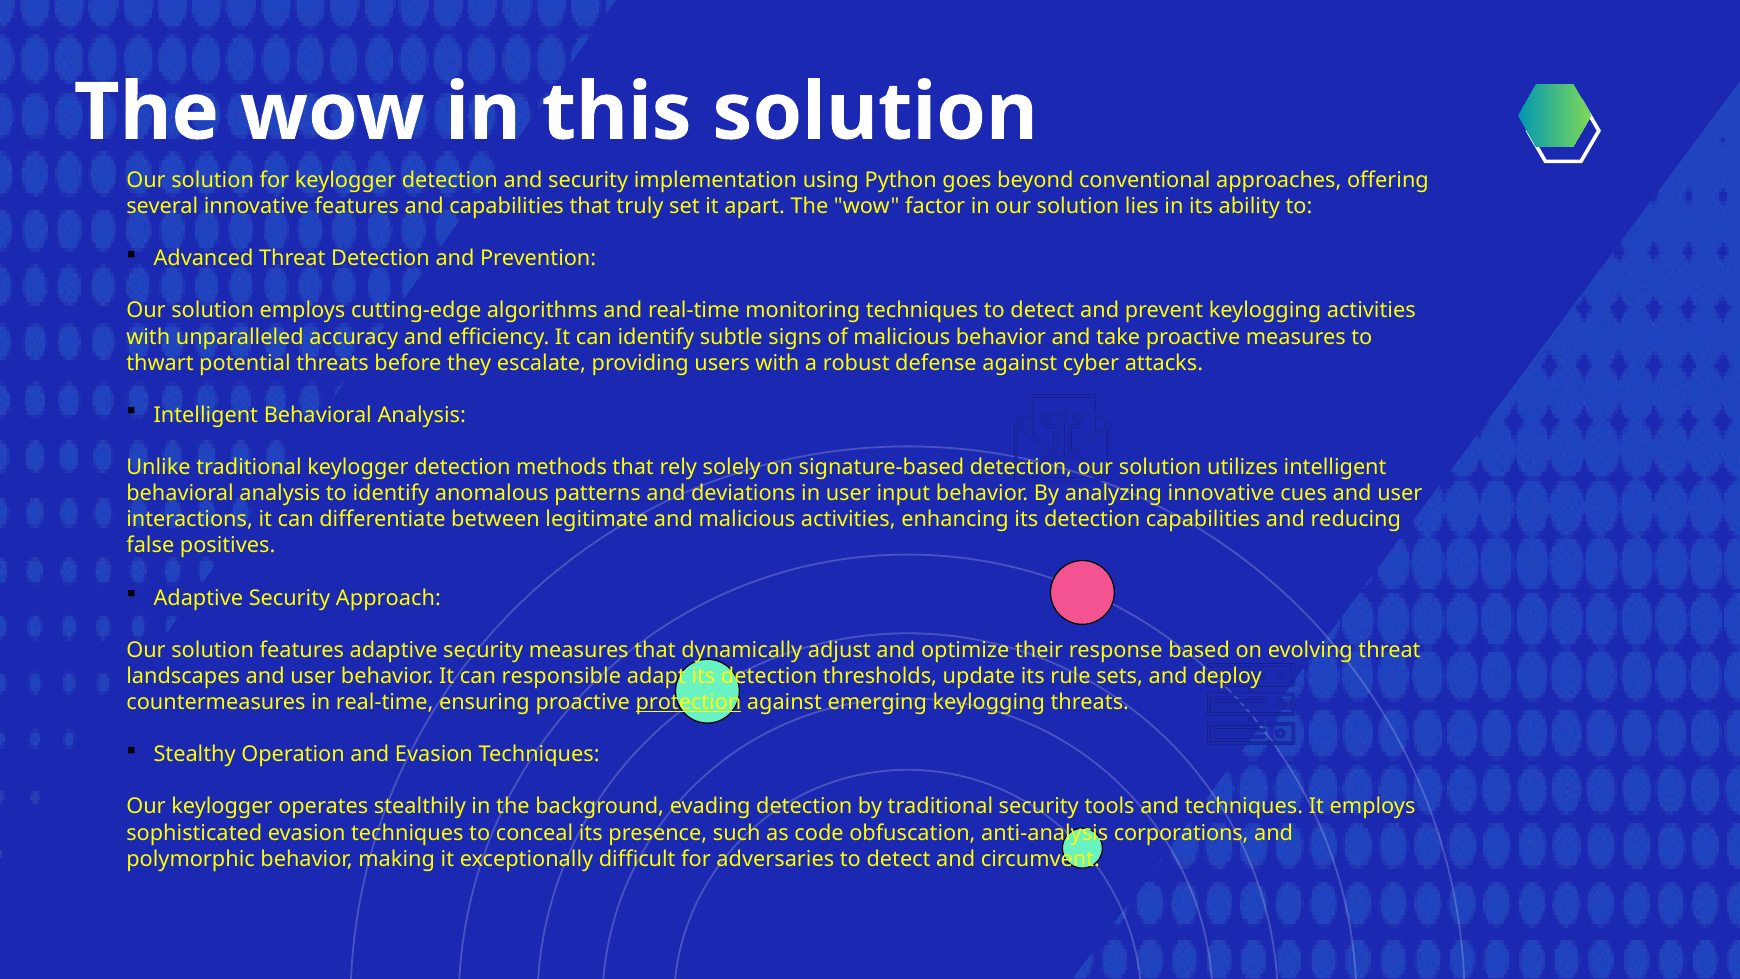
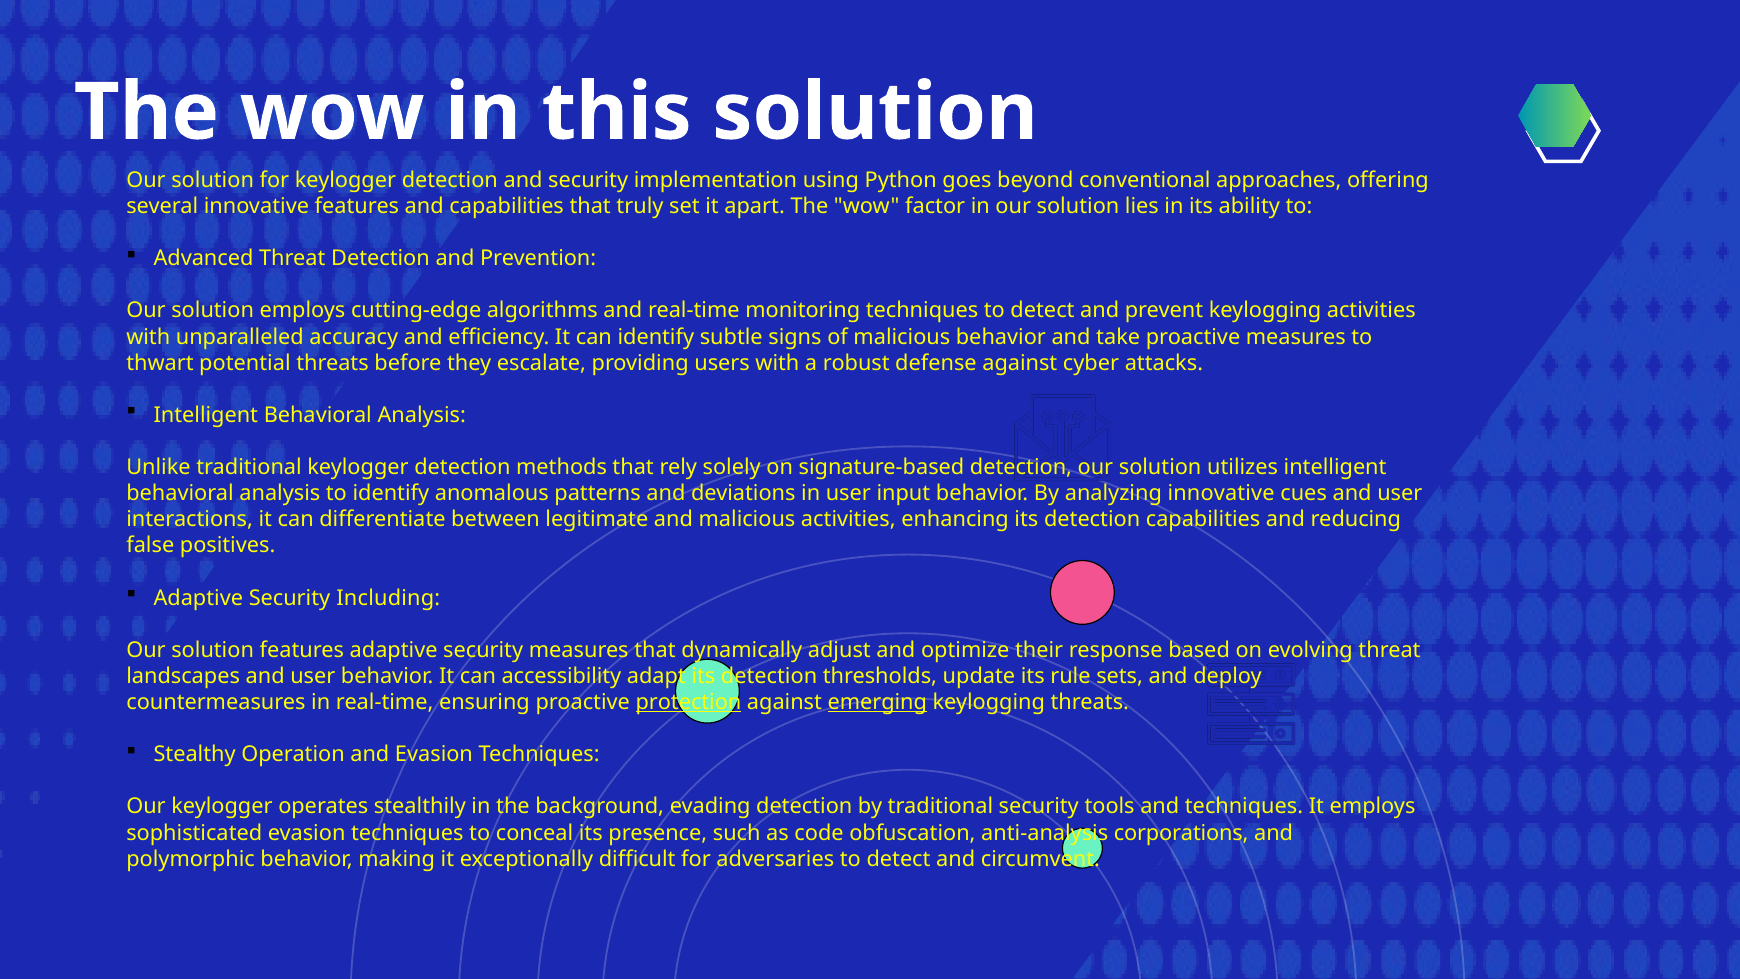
Approach: Approach -> Including
responsible: responsible -> accessibility
emerging underline: none -> present
